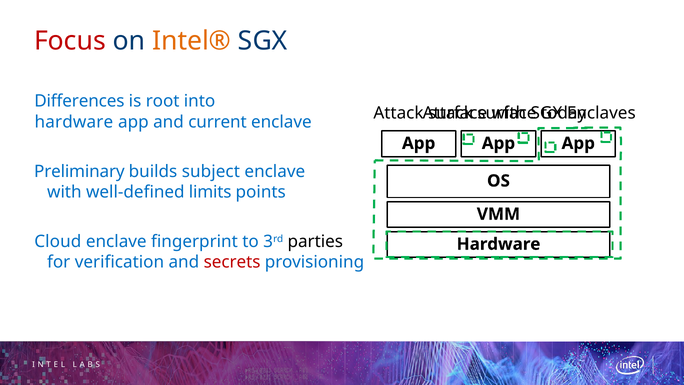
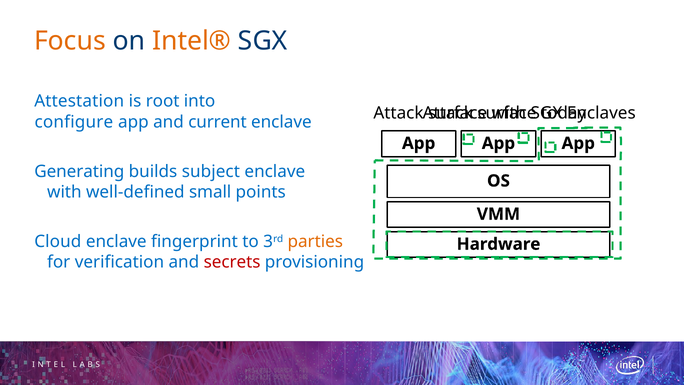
Focus colour: red -> orange
Differences: Differences -> Attestation
hardware at (74, 122): hardware -> configure
Preliminary: Preliminary -> Generating
limits: limits -> small
parties colour: black -> orange
